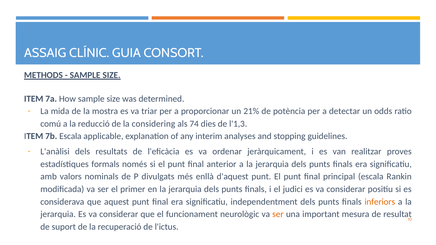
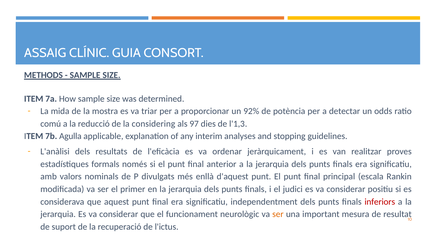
21%: 21% -> 92%
74: 74 -> 97
7b Escala: Escala -> Agulla
inferiors colour: orange -> red
